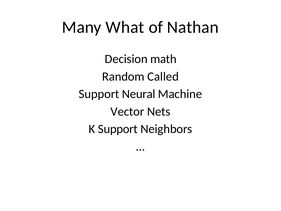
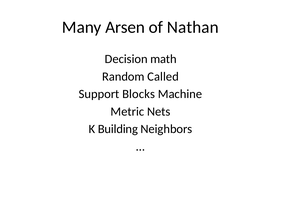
What: What -> Arsen
Neural: Neural -> Blocks
Vector: Vector -> Metric
K Support: Support -> Building
